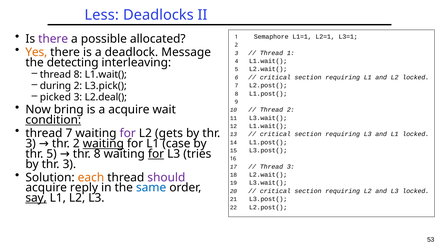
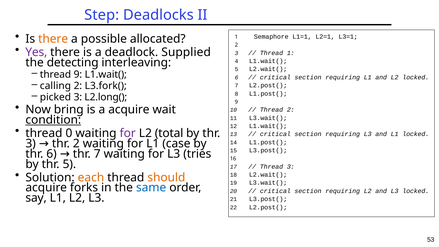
Less: Less -> Step
there at (53, 39) colour: purple -> orange
Yes colour: orange -> purple
Message: Message -> Supplied
thread 8: 8 -> 9
during: during -> calling
L3.pick(: L3.pick( -> L3.fork(
L2.deal(: L2.deal( -> L2.long(
thread 7: 7 -> 0
gets: gets -> total
waiting at (103, 144) underline: present -> none
thr 5: 5 -> 6
thr 8: 8 -> 7
for at (156, 154) underline: present -> none
3 at (69, 164): 3 -> 5
should colour: purple -> orange
reply: reply -> forks
say underline: present -> none
